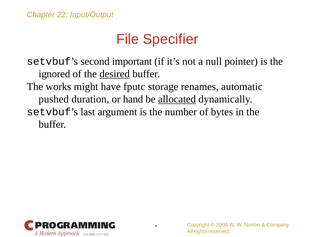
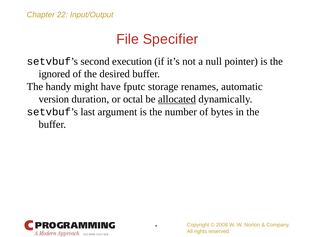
important: important -> execution
desired underline: present -> none
works: works -> handy
pushed: pushed -> version
hand: hand -> octal
